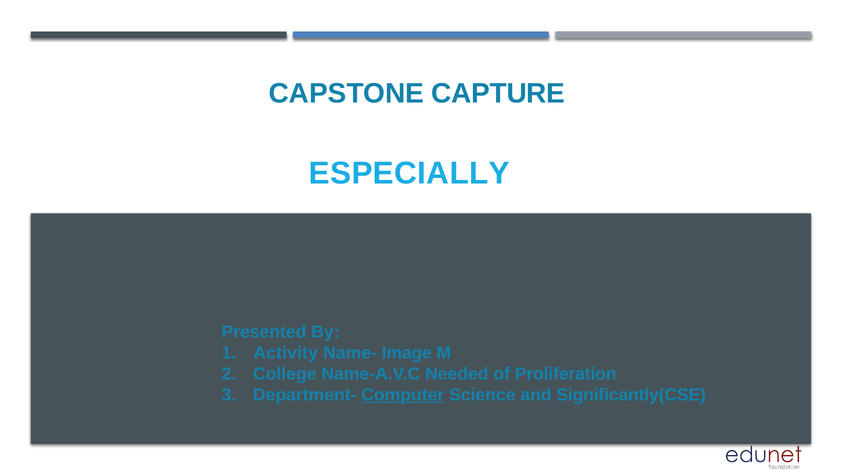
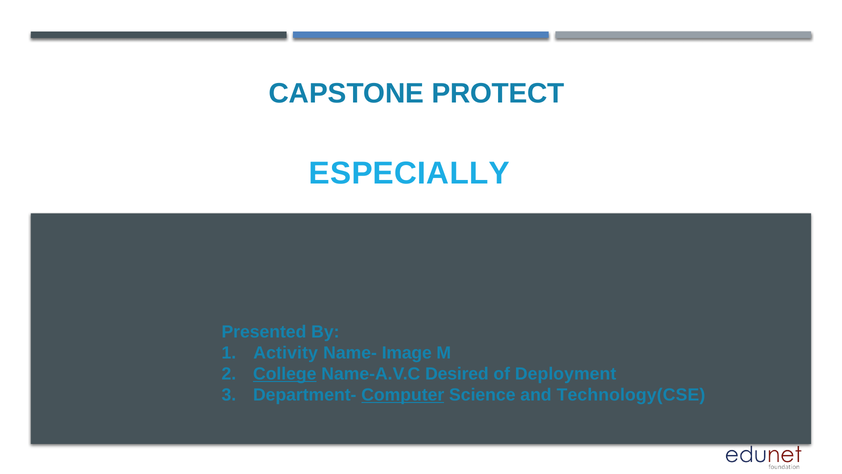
CAPTURE: CAPTURE -> PROTECT
College underline: none -> present
Needed: Needed -> Desired
Proliferation: Proliferation -> Deployment
Significantly(CSE: Significantly(CSE -> Technology(CSE
